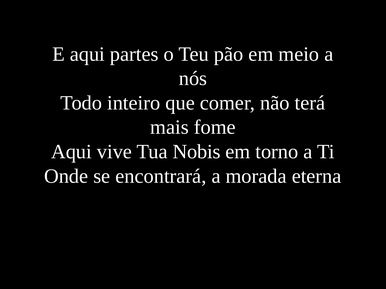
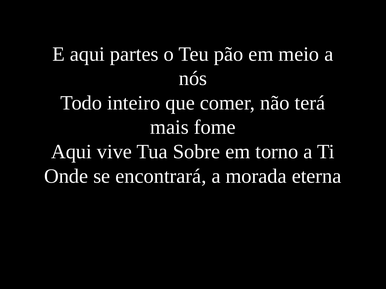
Nobis: Nobis -> Sobre
